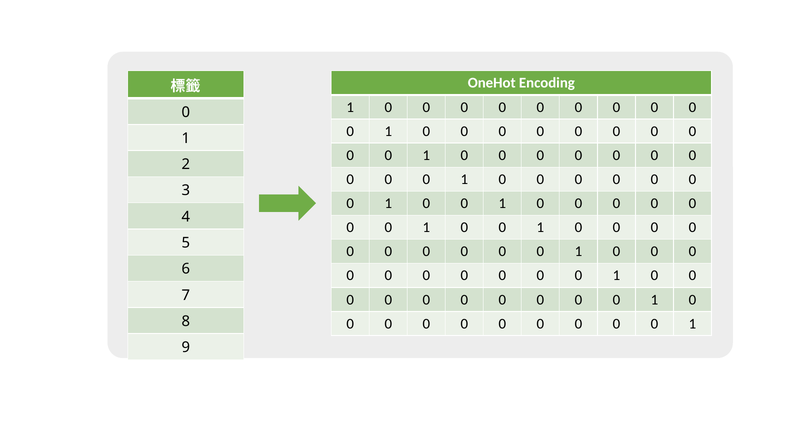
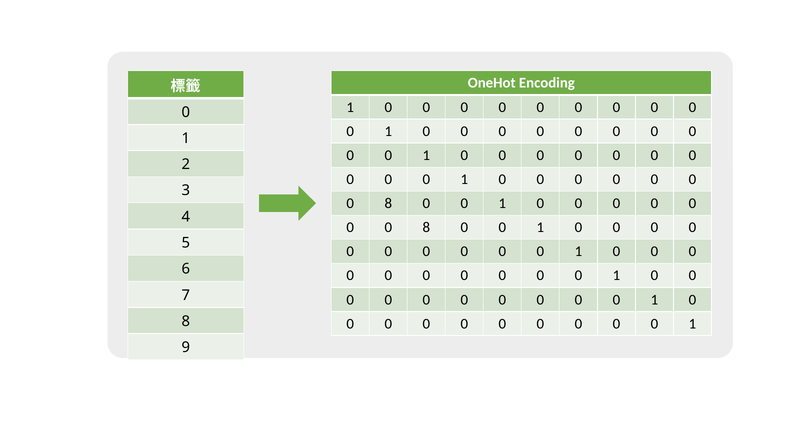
1 at (388, 203): 1 -> 8
1 at (426, 227): 1 -> 8
